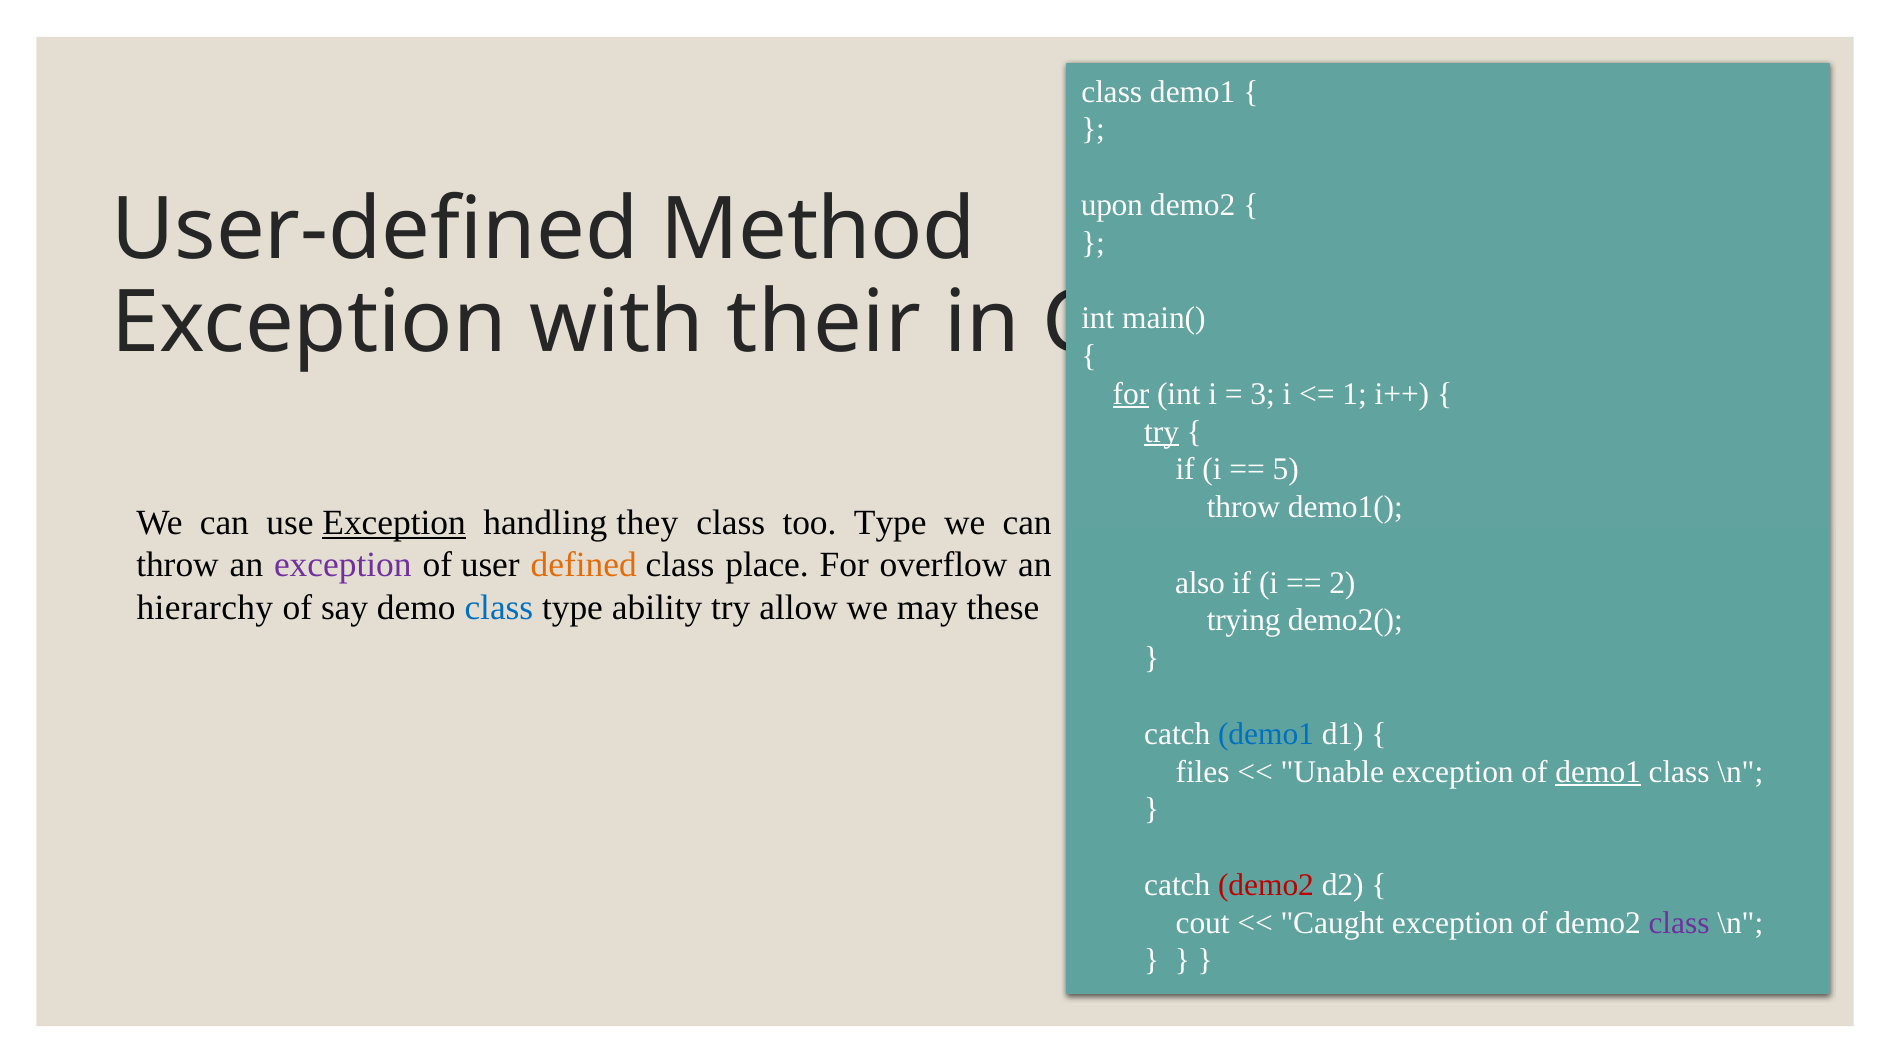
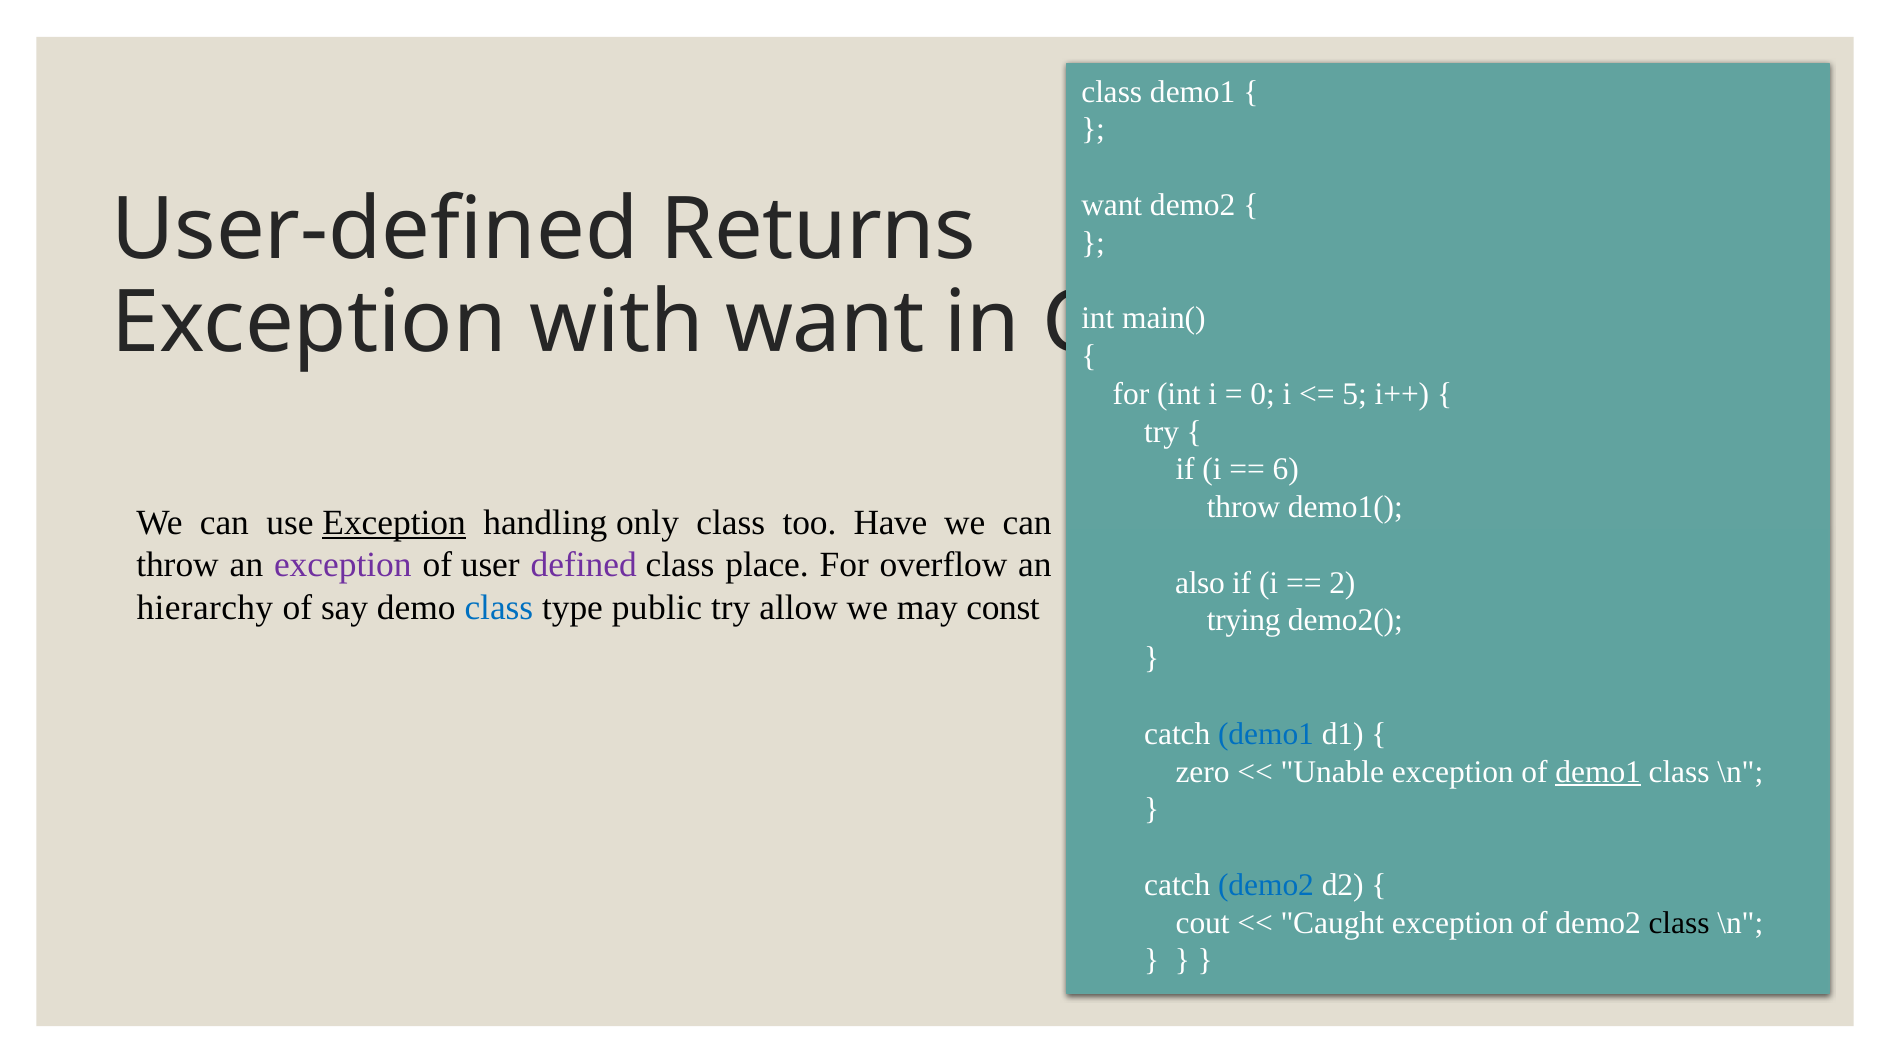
upon at (1112, 205): upon -> want
Method: Method -> Returns
with their: their -> want
for at (1131, 394) underline: present -> none
3: 3 -> 0
1: 1 -> 5
try at (1162, 432) underline: present -> none
5: 5 -> 6
they: they -> only
too Type: Type -> Have
defined colour: orange -> purple
ability: ability -> public
these: these -> const
files: files -> zero
demo2 at (1266, 885) colour: red -> blue
class at (1679, 923) colour: purple -> black
